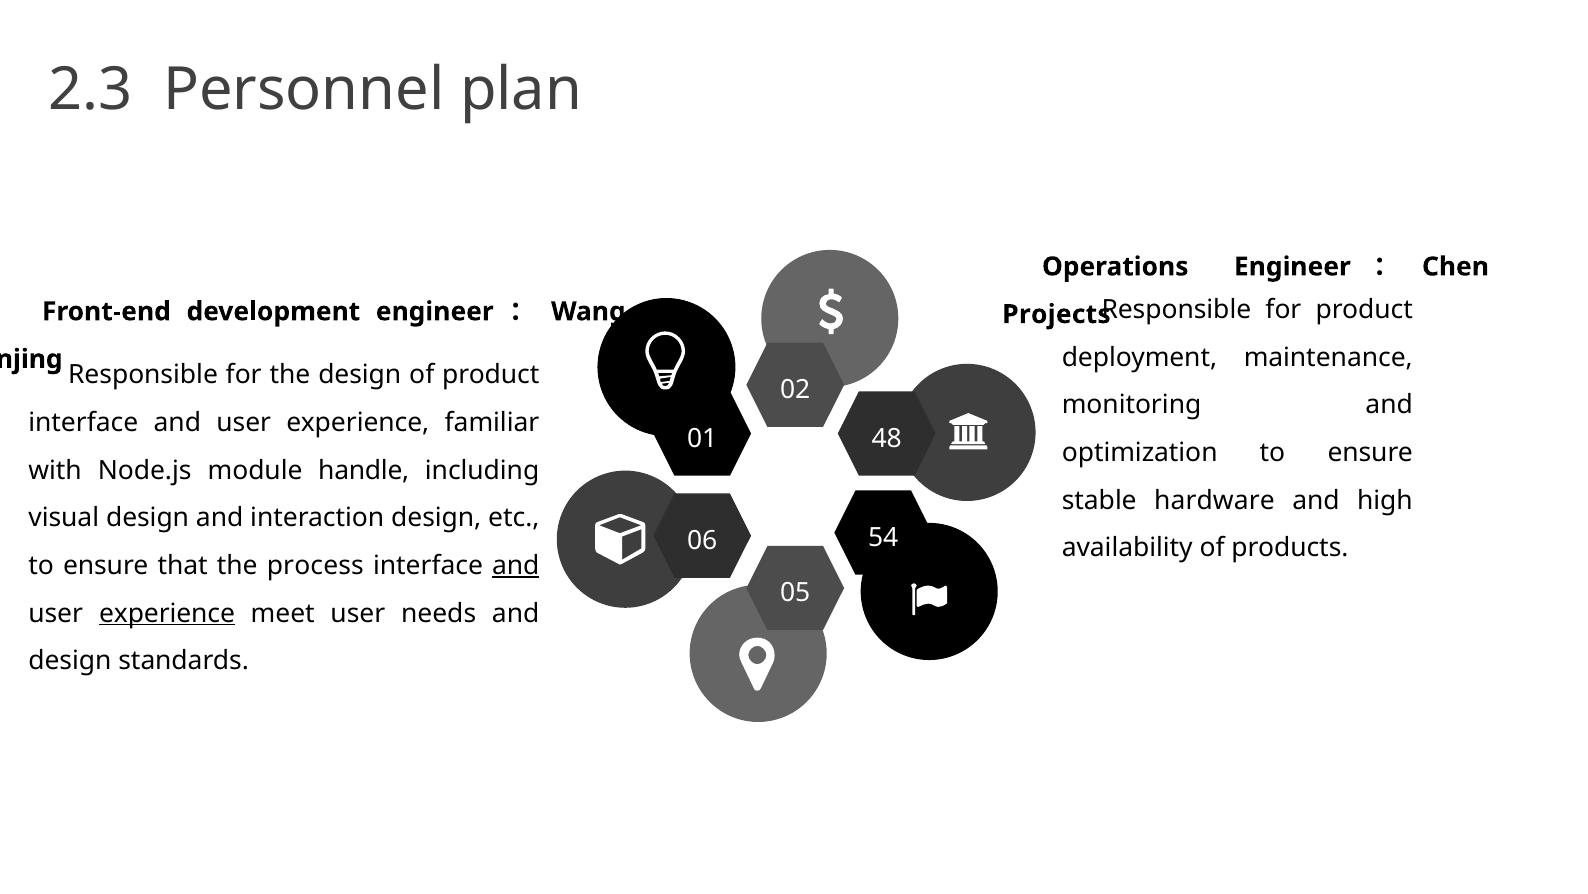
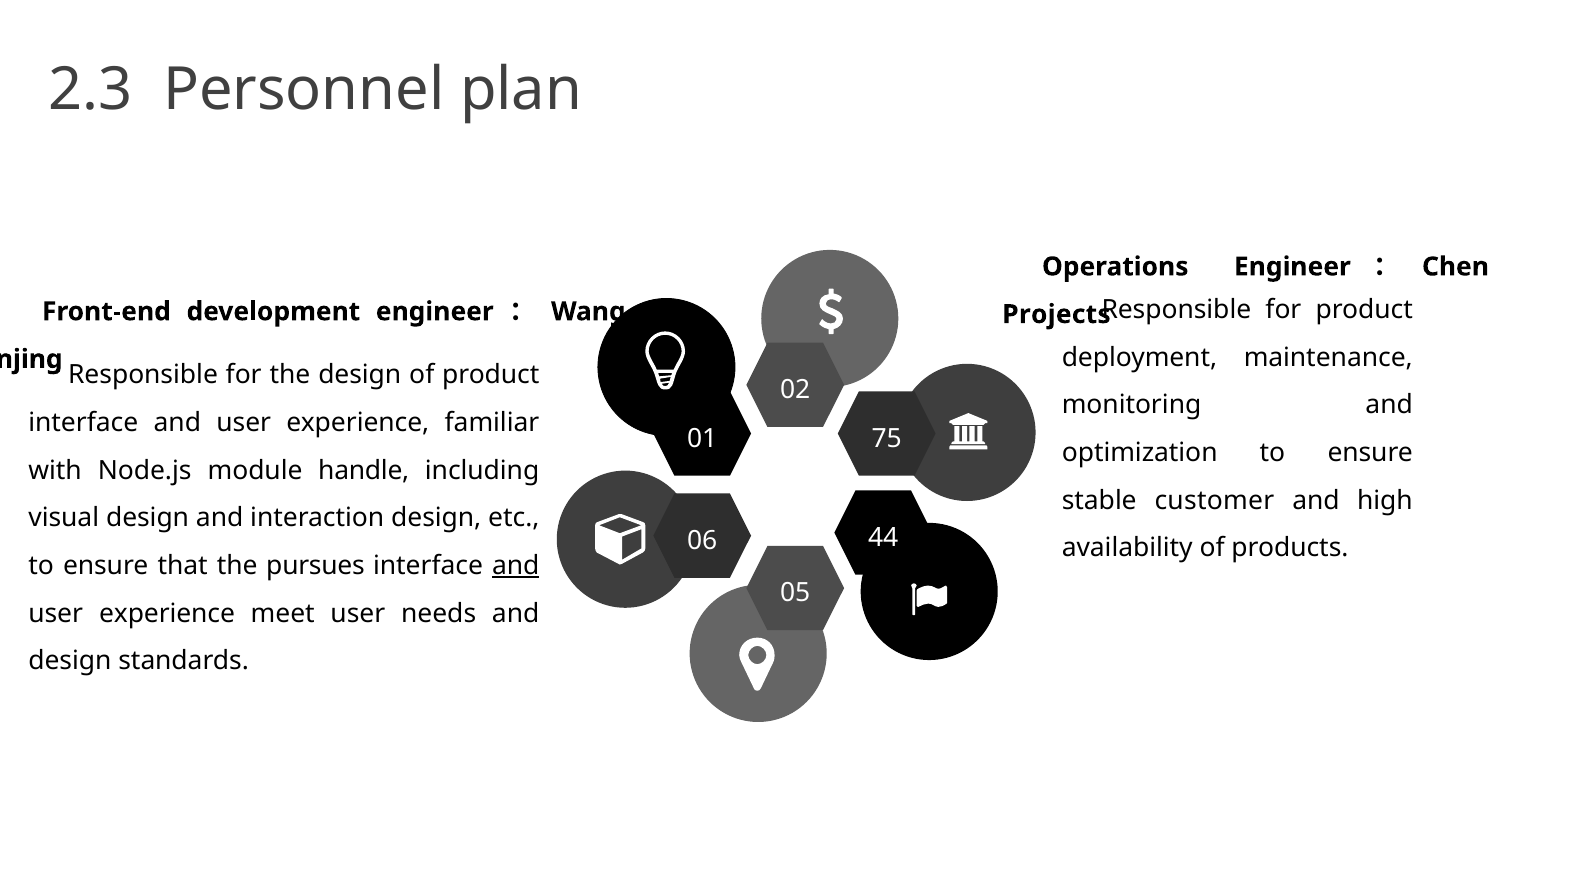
48: 48 -> 75
hardware: hardware -> customer
54: 54 -> 44
process: process -> pursues
experience at (167, 613) underline: present -> none
